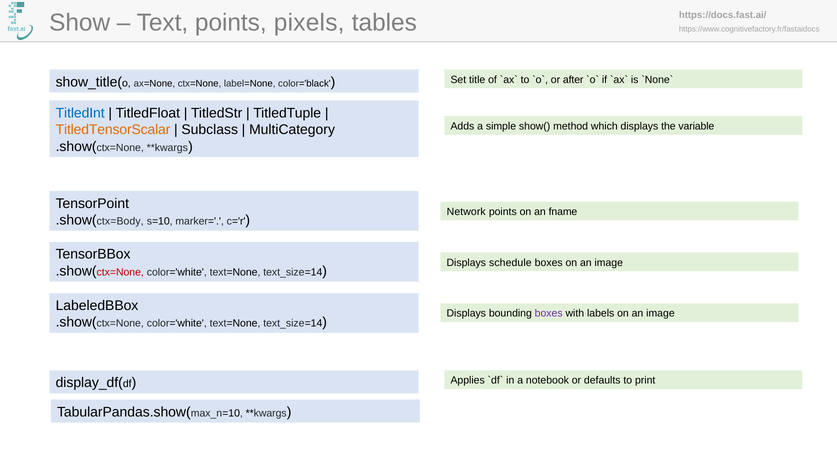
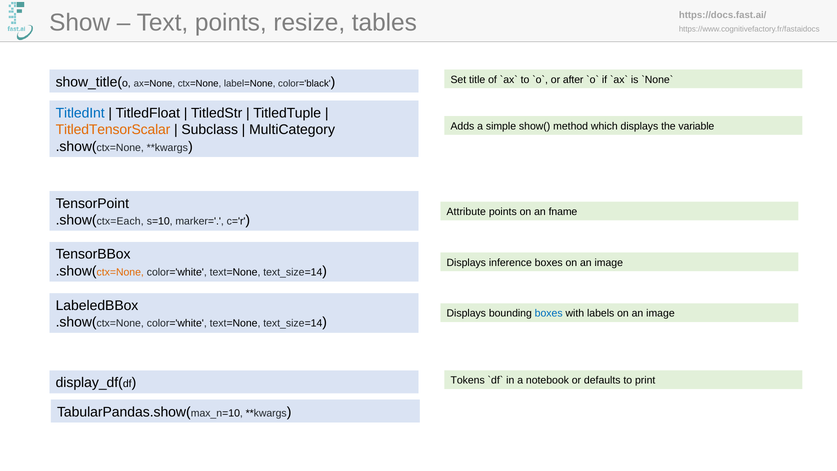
pixels: pixels -> resize
Network: Network -> Attribute
ctx=Body: ctx=Body -> ctx=Each
schedule: schedule -> inference
ctx=None at (120, 272) colour: red -> orange
boxes at (549, 313) colour: purple -> blue
Applies: Applies -> Tokens
